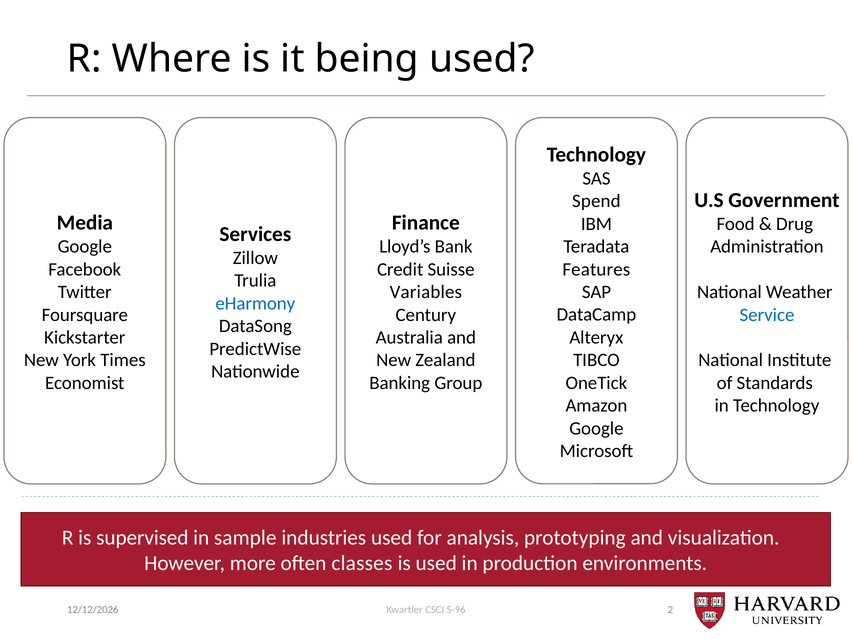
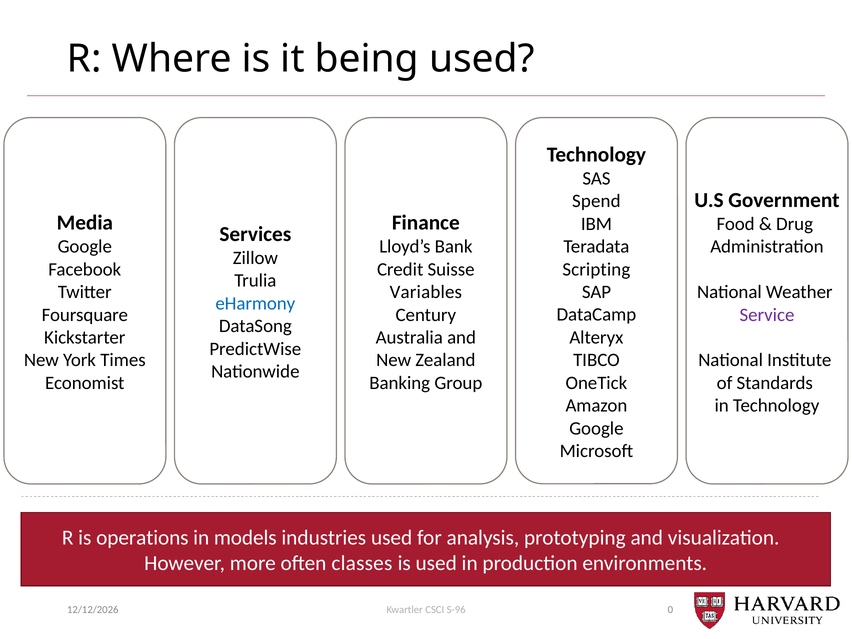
Features: Features -> Scripting
Service colour: blue -> purple
supervised: supervised -> operations
sample: sample -> models
2: 2 -> 0
